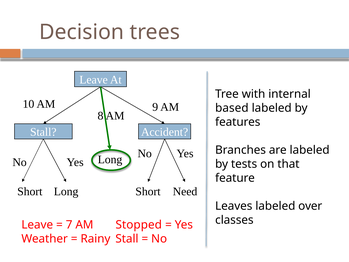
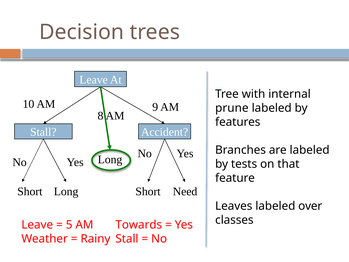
based: based -> prune
7: 7 -> 5
Stopped: Stopped -> Towards
